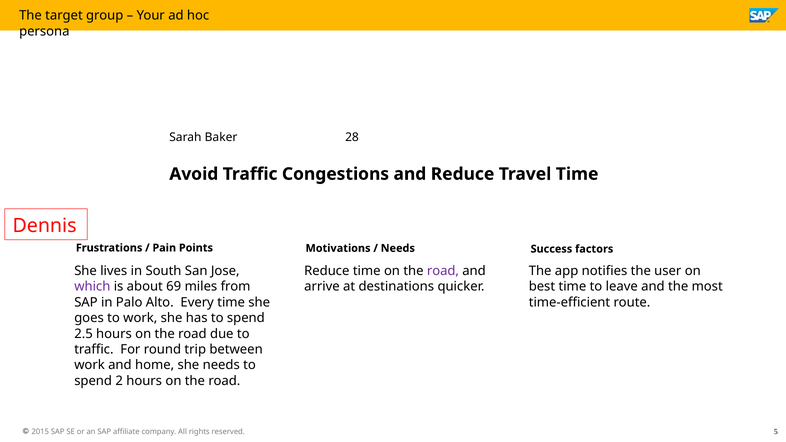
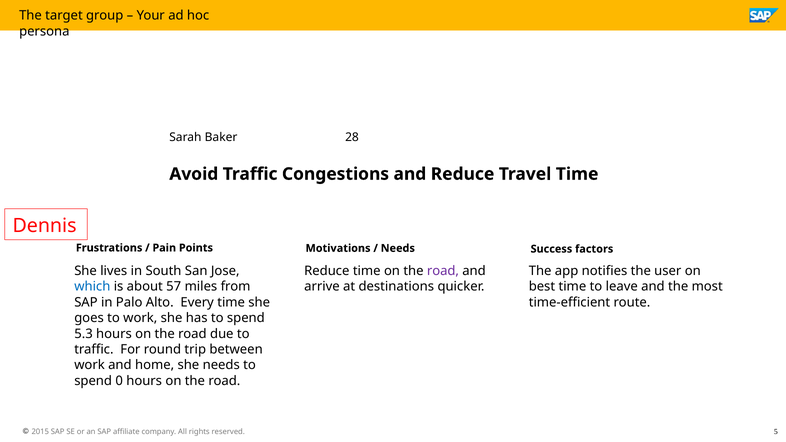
which colour: purple -> blue
69: 69 -> 57
2.5: 2.5 -> 5.3
2: 2 -> 0
